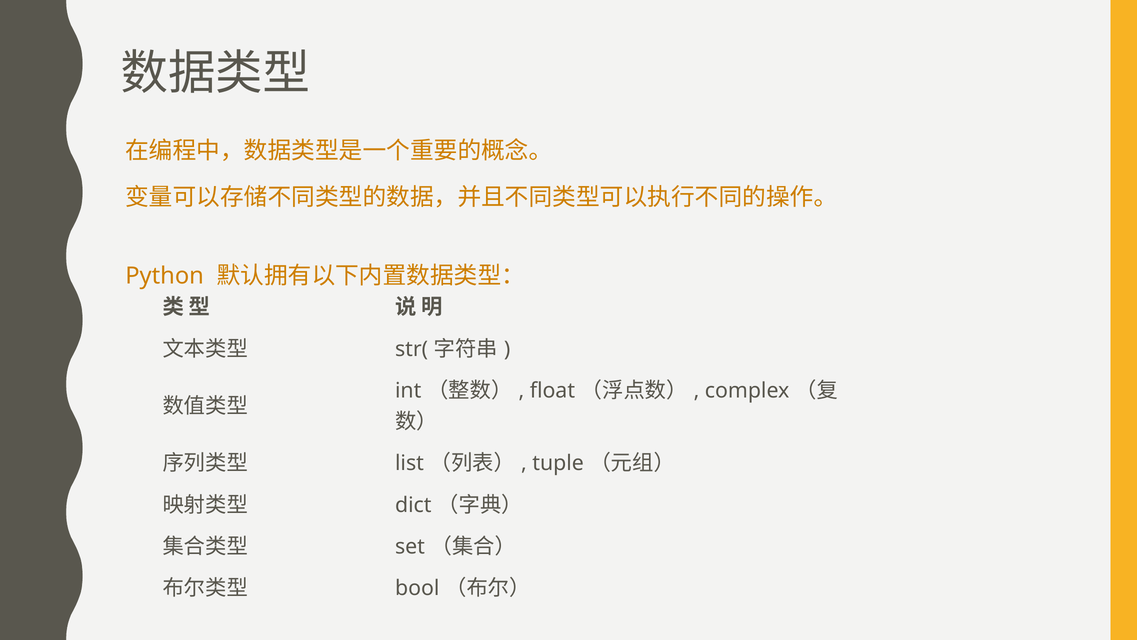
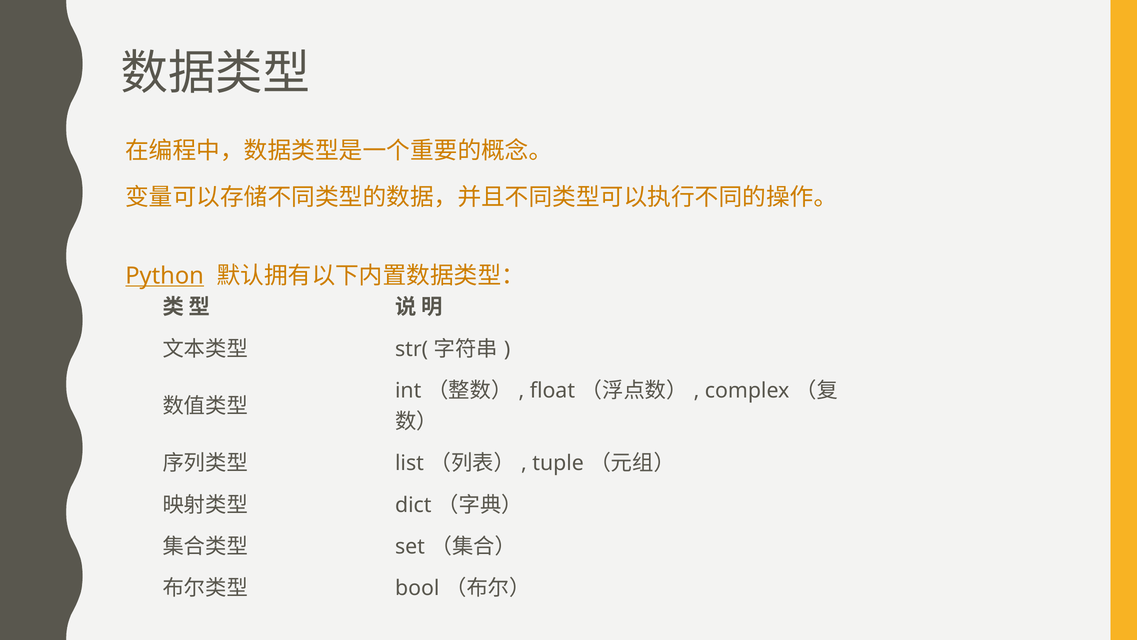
Python underline: none -> present
